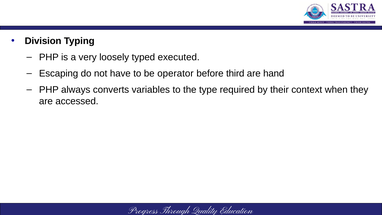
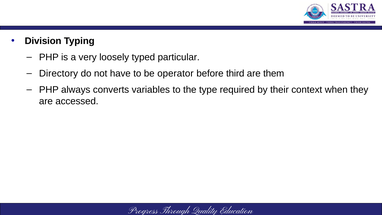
executed: executed -> particular
Escaping: Escaping -> Directory
hand: hand -> them
